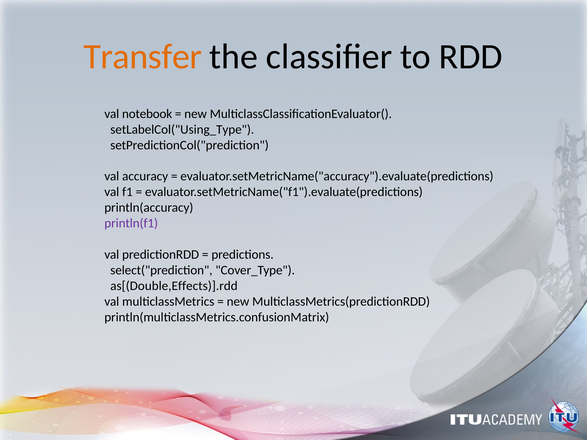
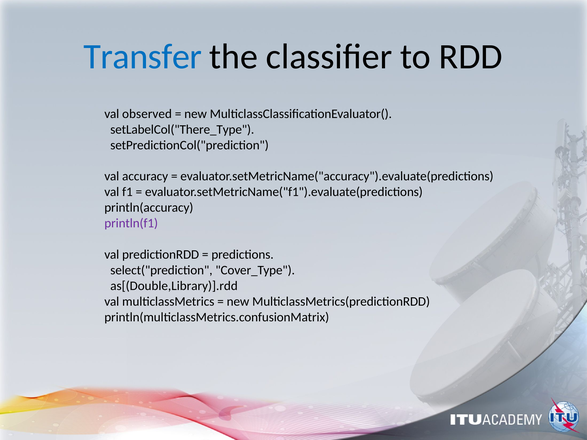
Transfer colour: orange -> blue
notebook: notebook -> observed
setLabelCol("Using_Type: setLabelCol("Using_Type -> setLabelCol("There_Type
as[(Double,Effects)].rdd: as[(Double,Effects)].rdd -> as[(Double,Library)].rdd
